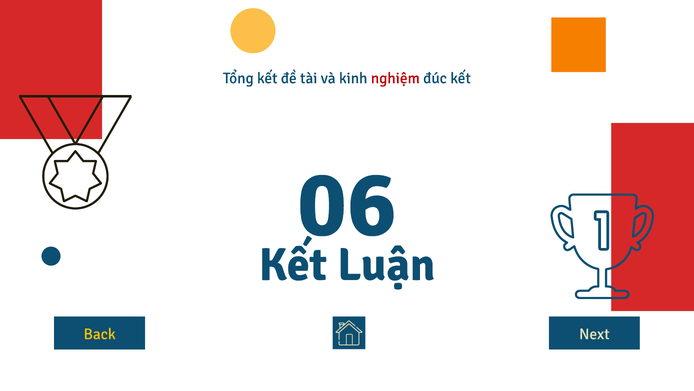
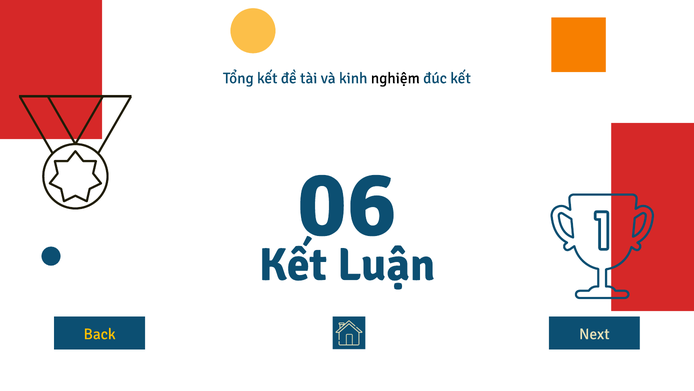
nghiệm colour: red -> black
